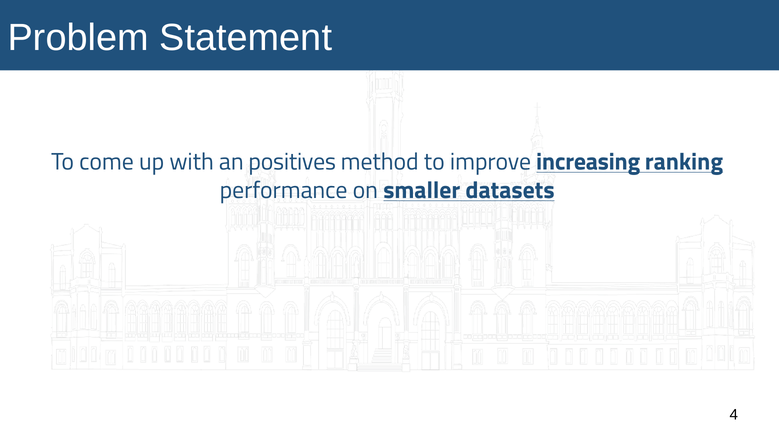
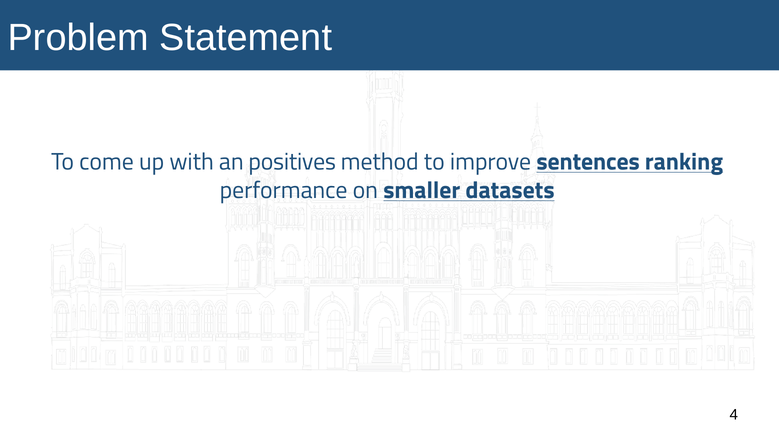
increasing: increasing -> sentences
